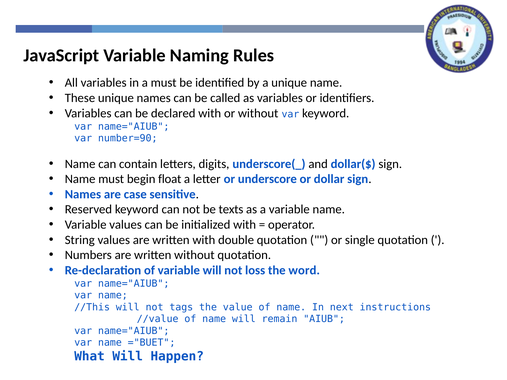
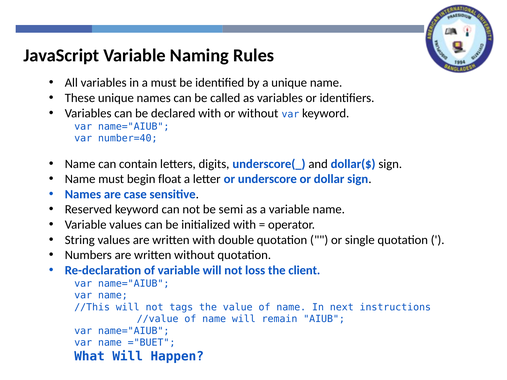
number=90: number=90 -> number=40
texts: texts -> semi
word: word -> client
